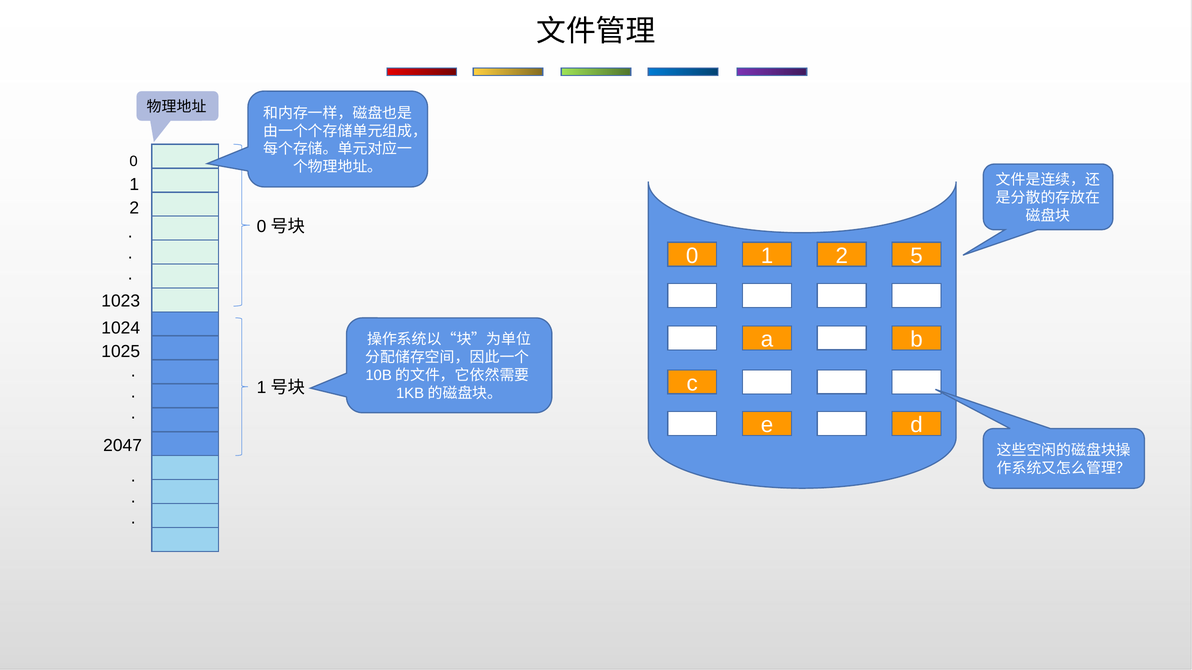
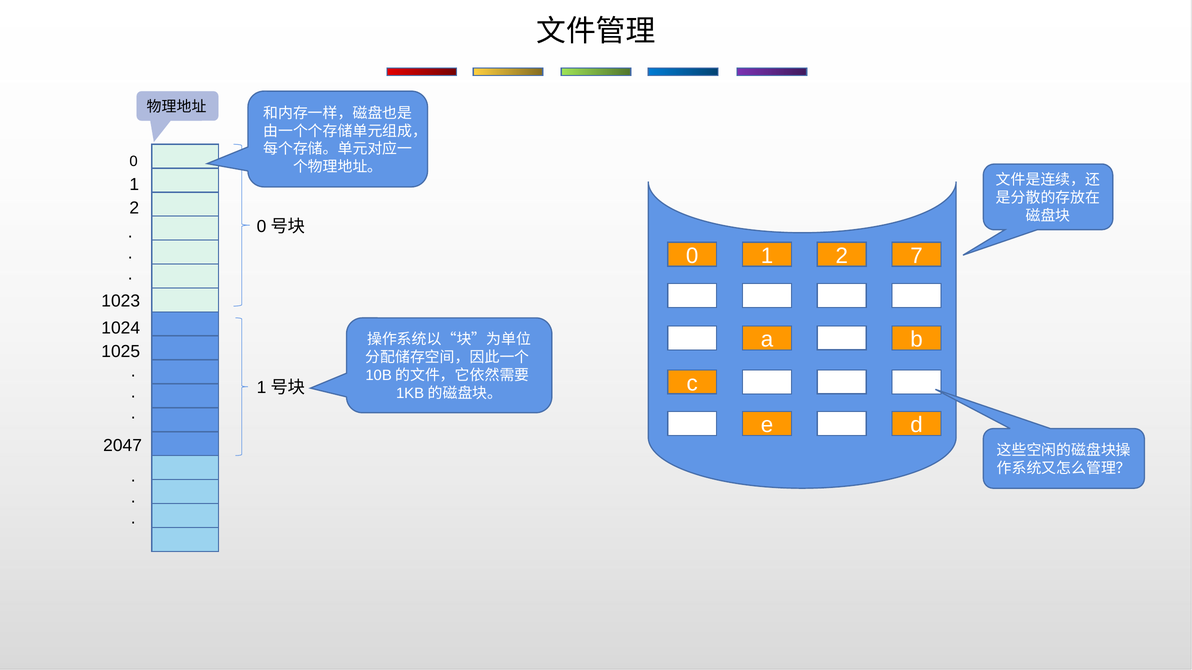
5: 5 -> 7
